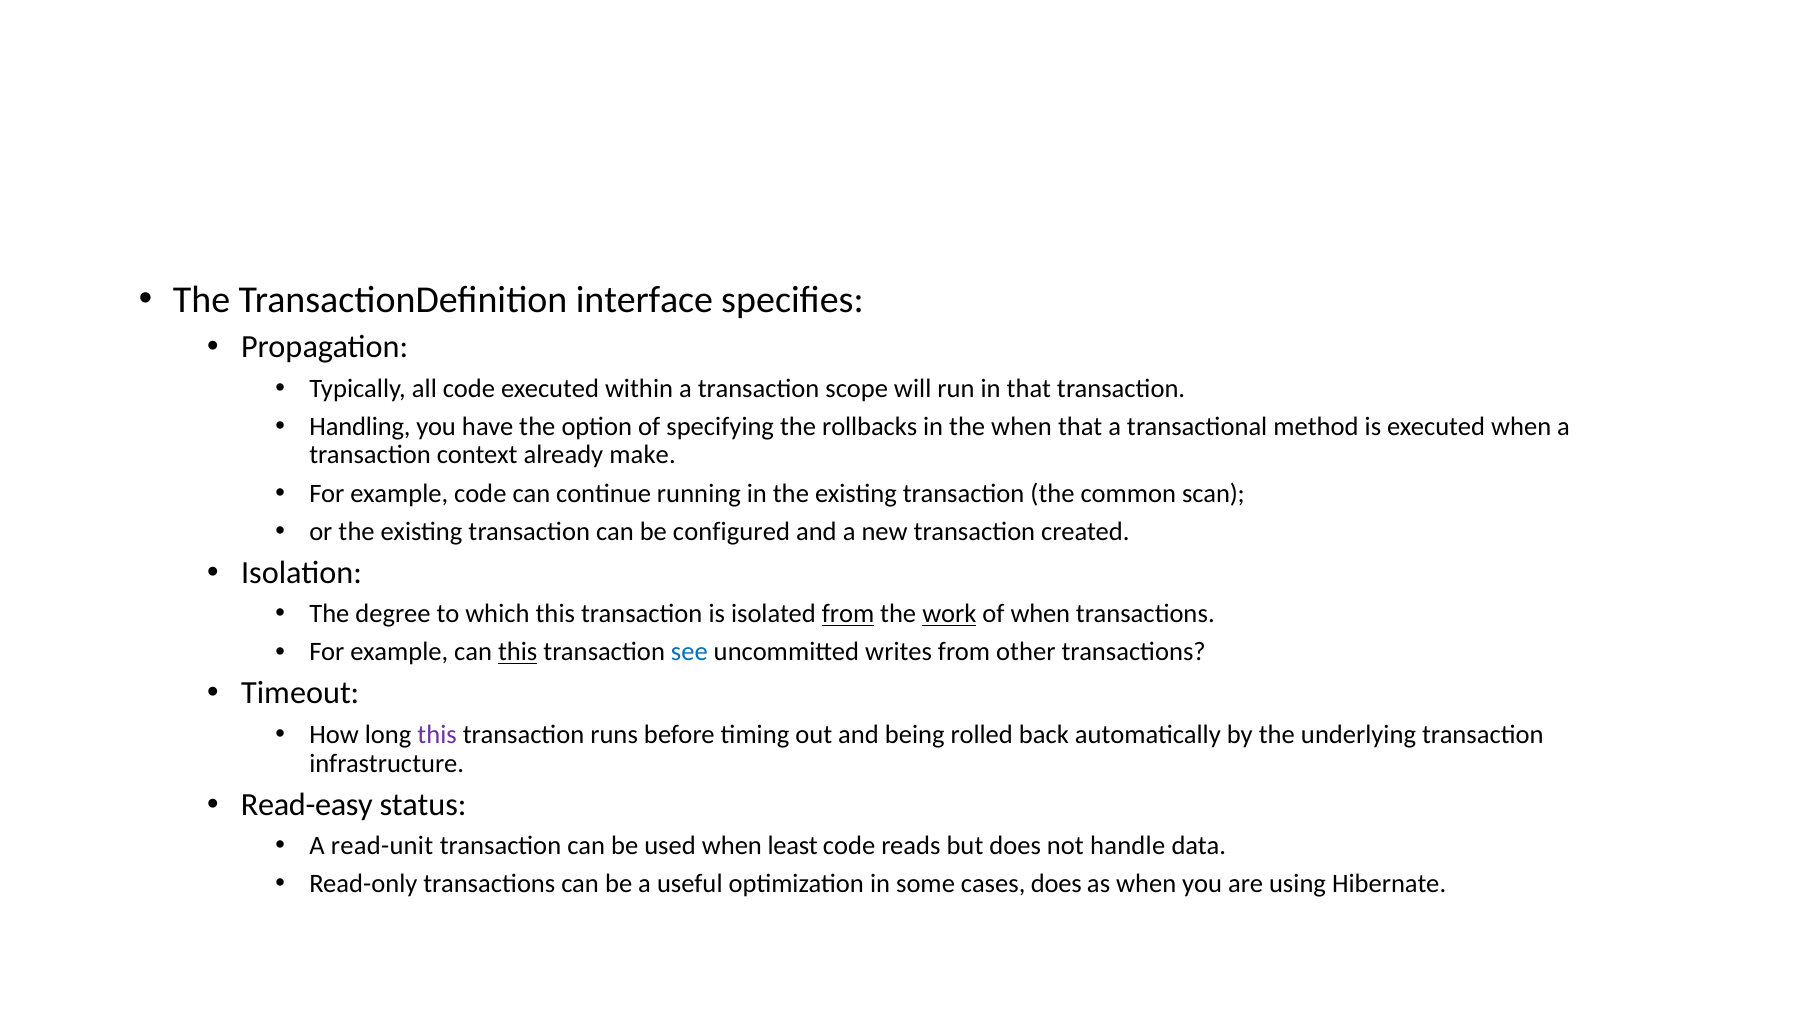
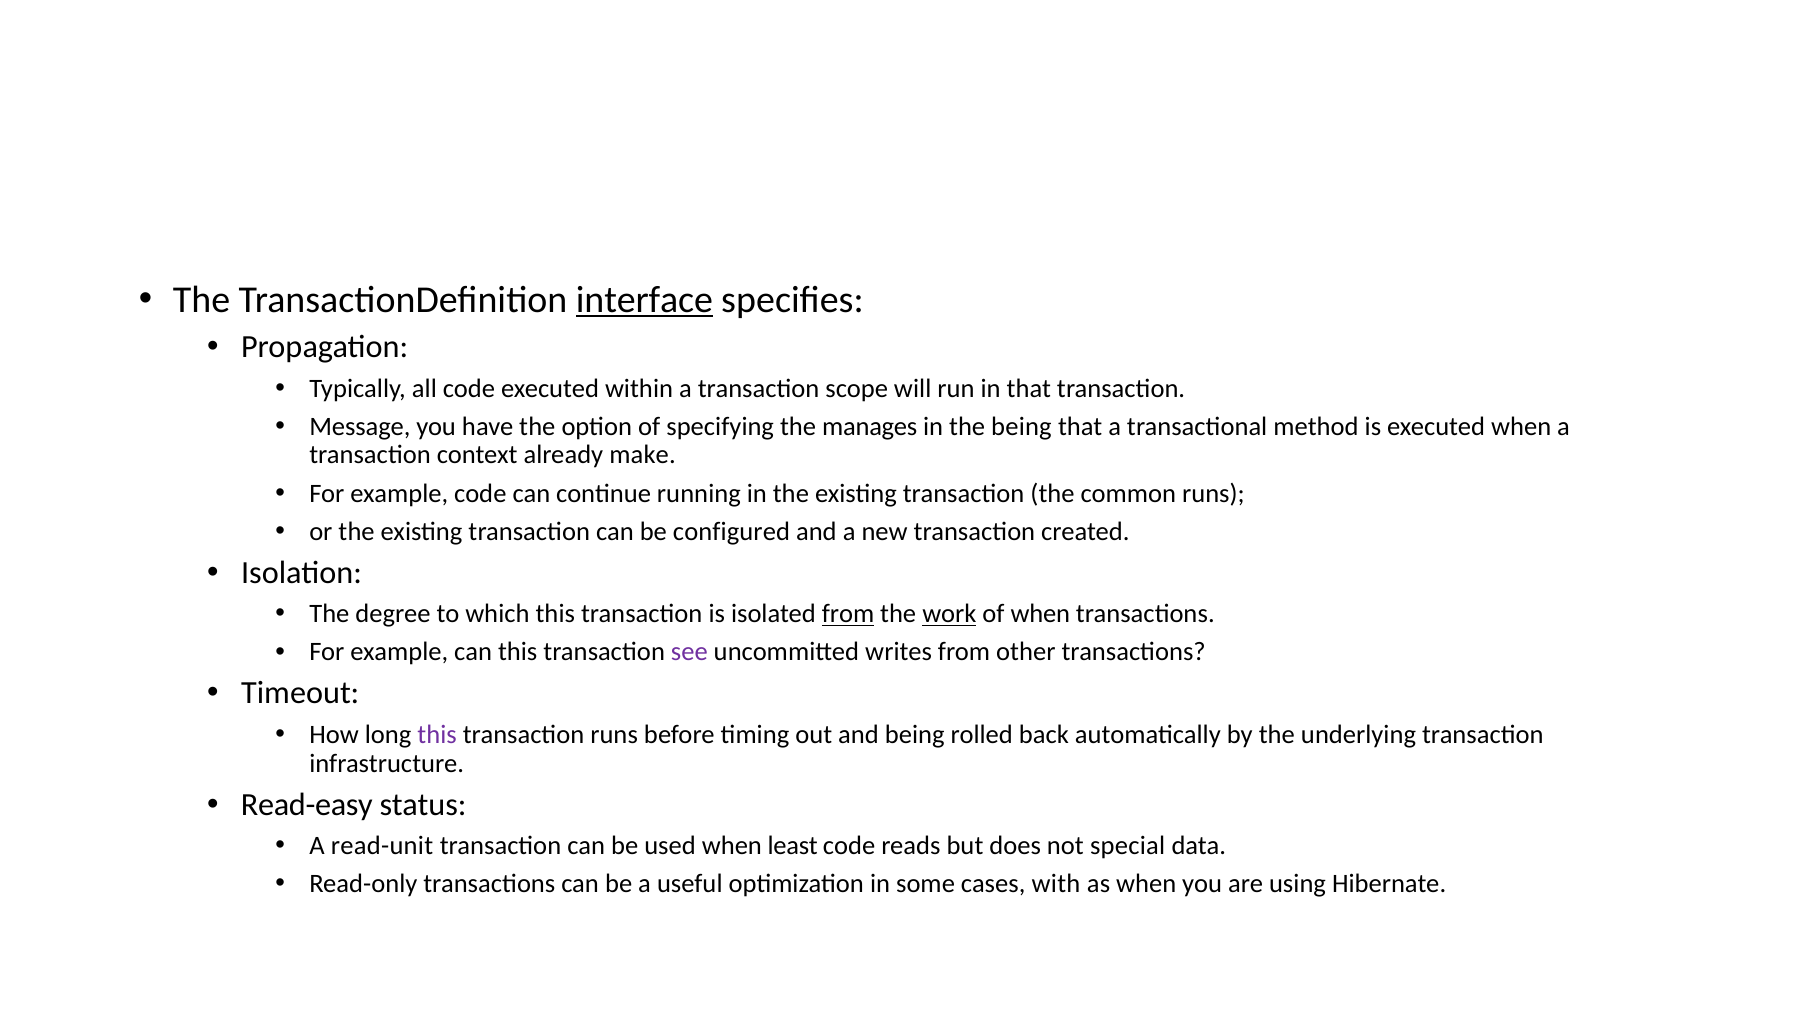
interface underline: none -> present
Handling: Handling -> Message
rollbacks: rollbacks -> manages
the when: when -> being
common scan: scan -> runs
this at (518, 652) underline: present -> none
see colour: blue -> purple
handle: handle -> special
cases does: does -> with
